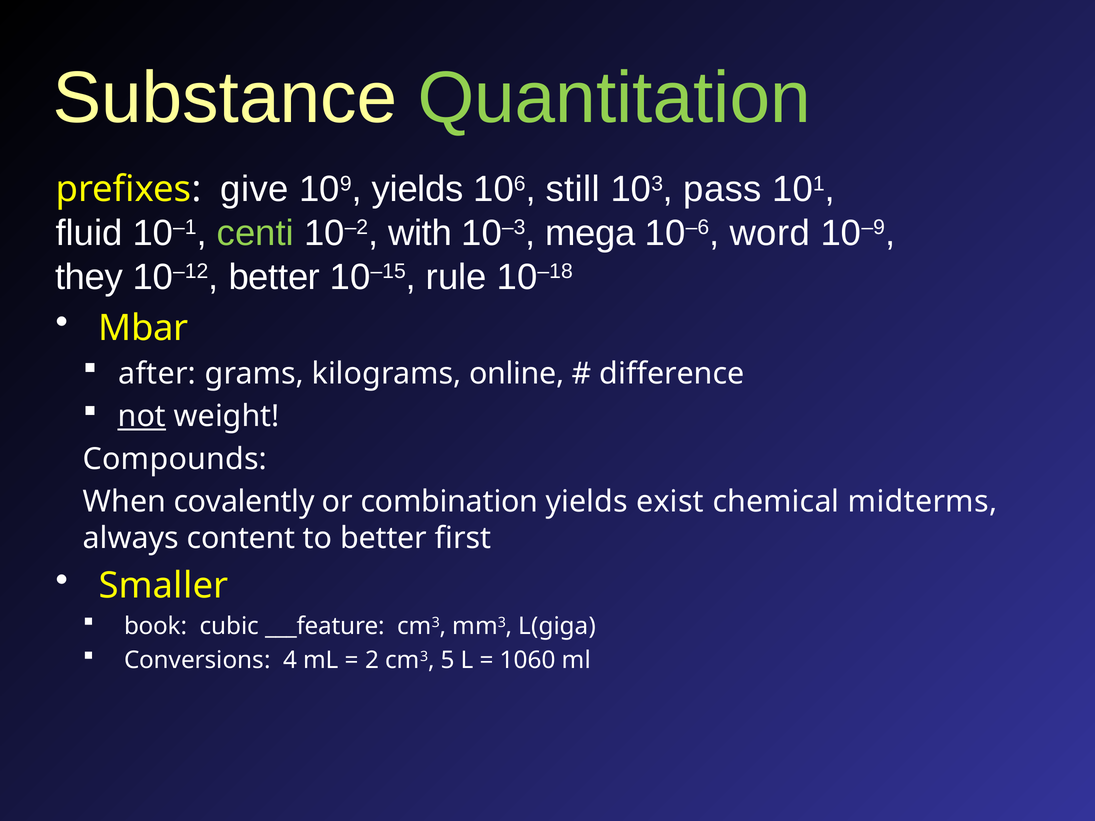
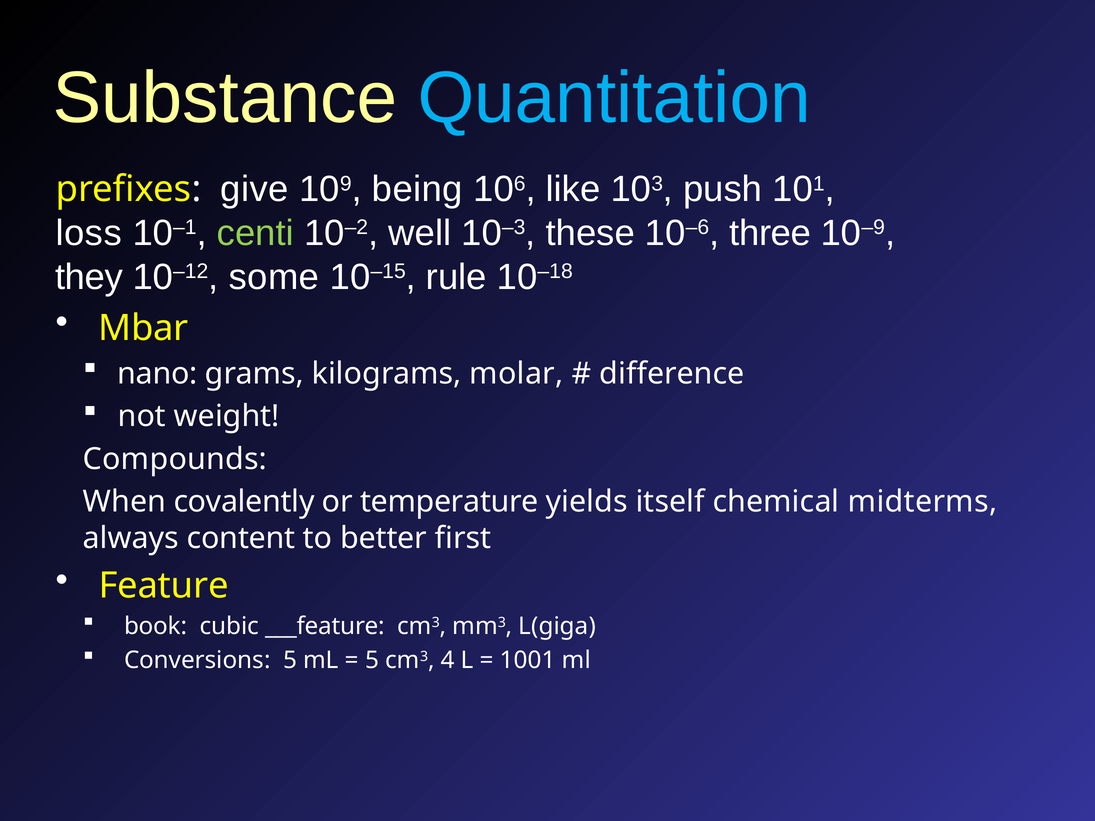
Quantitation colour: light green -> light blue
109 yields: yields -> being
still: still -> like
pass: pass -> push
fluid: fluid -> loss
with: with -> well
mega: mega -> these
word: word -> three
10–12 better: better -> some
after: after -> nano
online: online -> molar
not underline: present -> none
combination: combination -> temperature
exist: exist -> itself
Smaller: Smaller -> Feature
Conversions 4: 4 -> 5
2 at (372, 661): 2 -> 5
5: 5 -> 4
1060: 1060 -> 1001
